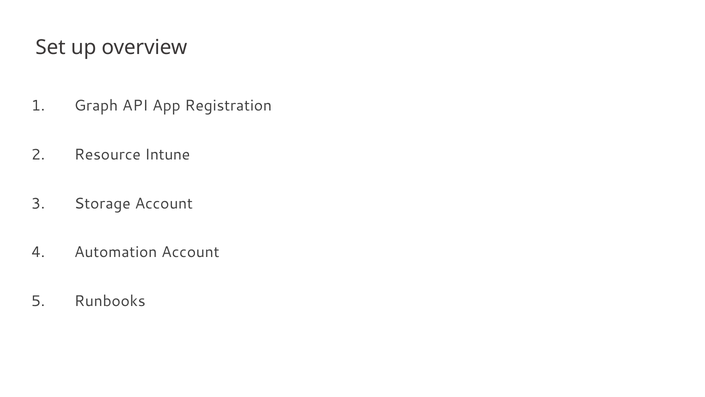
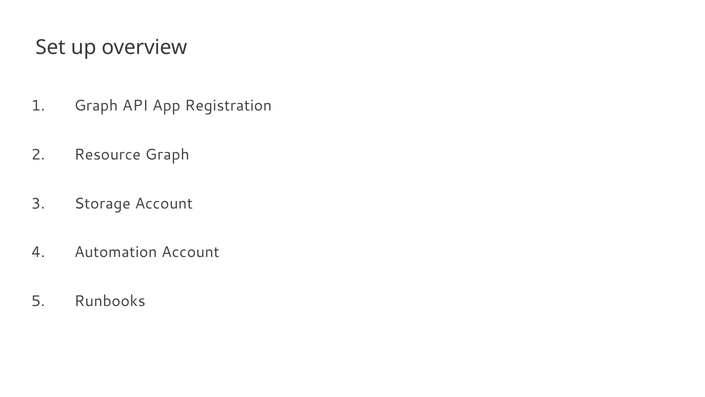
Resource Intune: Intune -> Graph
